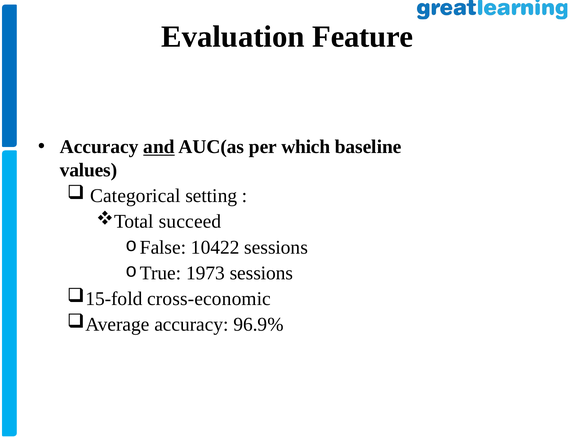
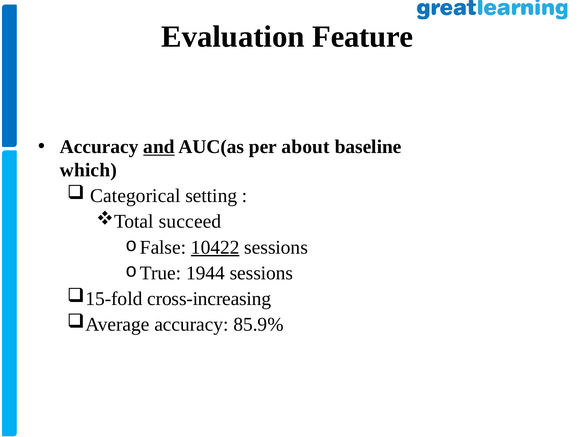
which: which -> about
values: values -> which
10422 underline: none -> present
1973: 1973 -> 1944
cross-economic: cross-economic -> cross-increasing
96.9%: 96.9% -> 85.9%
